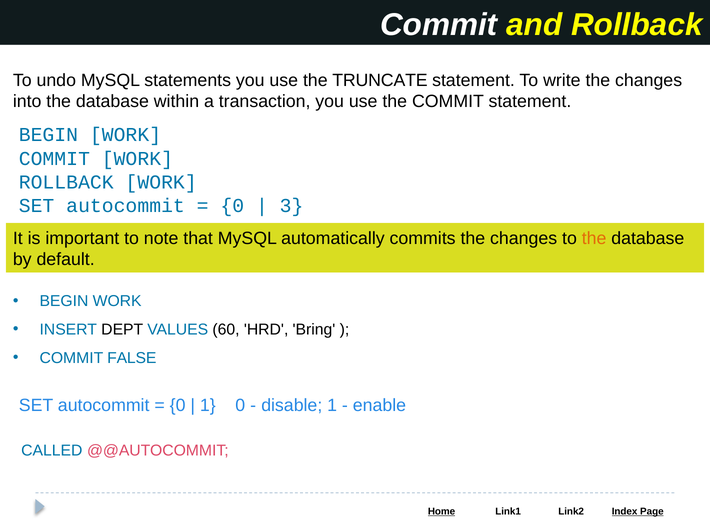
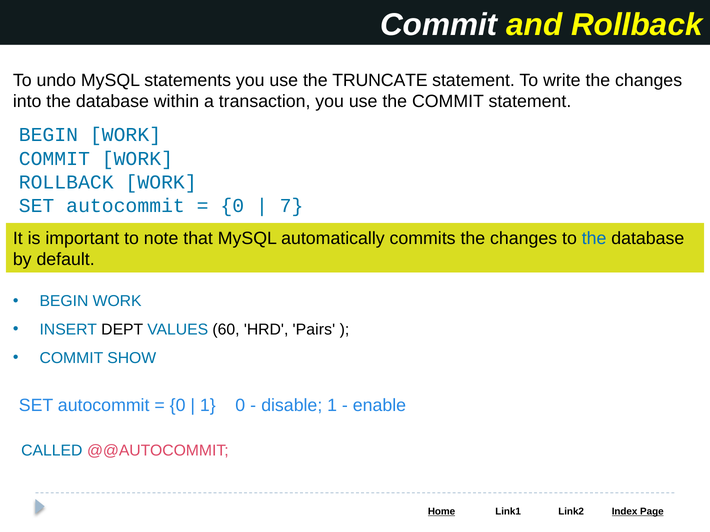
3: 3 -> 7
the at (594, 238) colour: orange -> blue
Bring: Bring -> Pairs
FALSE: FALSE -> SHOW
